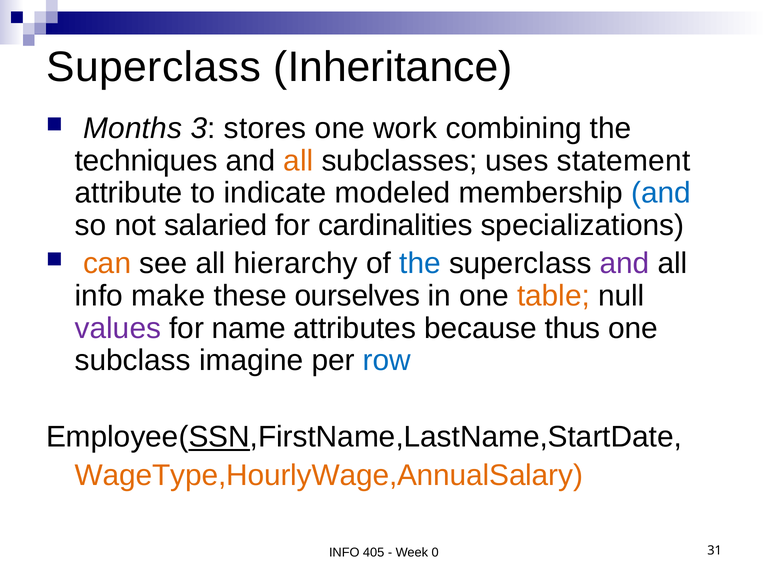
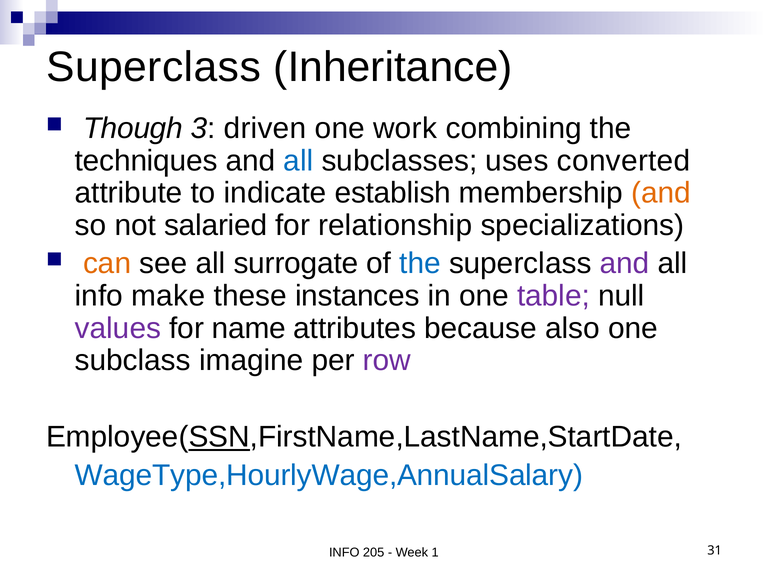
Months: Months -> Though
stores: stores -> driven
all at (298, 161) colour: orange -> blue
statement: statement -> converted
modeled: modeled -> establish
and at (661, 193) colour: blue -> orange
cardinalities: cardinalities -> relationship
hierarchy: hierarchy -> surrogate
ourselves: ourselves -> instances
table colour: orange -> purple
thus: thus -> also
row colour: blue -> purple
WageType,HourlyWage,AnnualSalary colour: orange -> blue
405: 405 -> 205
0: 0 -> 1
